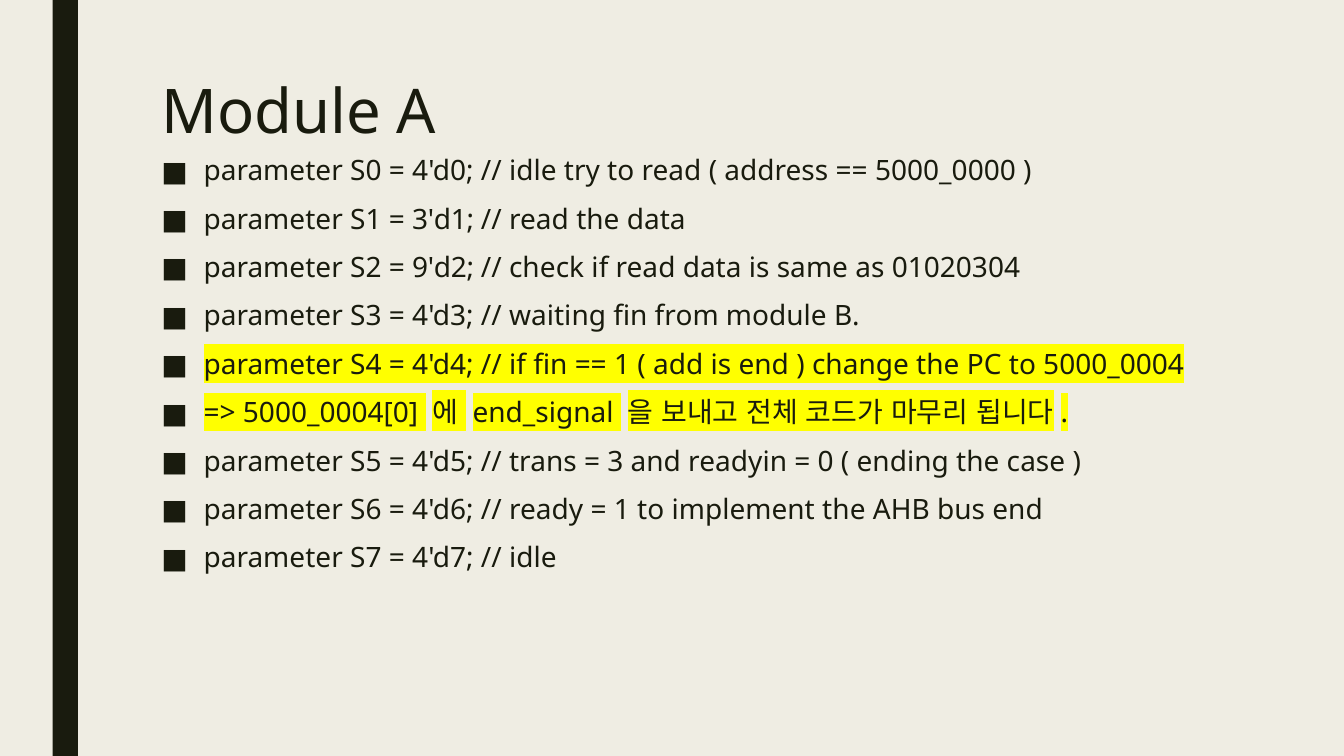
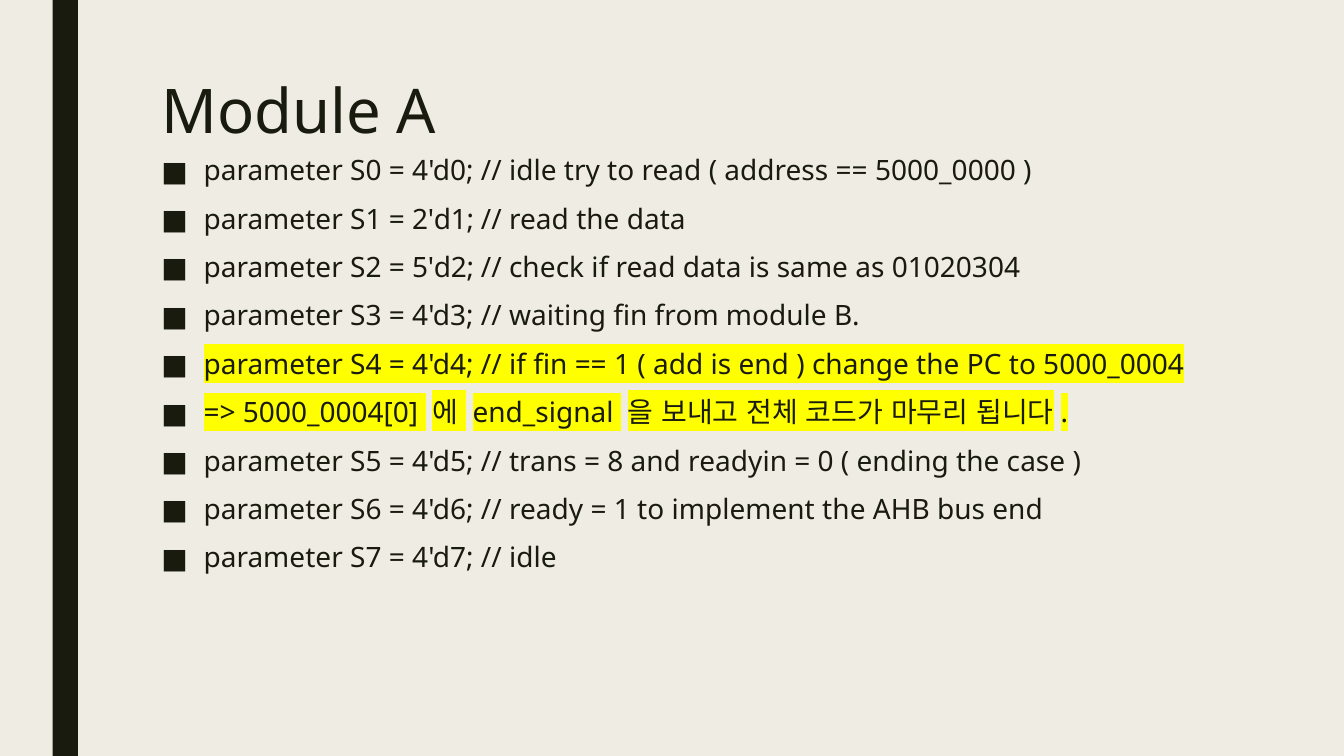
3'd1: 3'd1 -> 2'd1
9'd2: 9'd2 -> 5'd2
3: 3 -> 8
